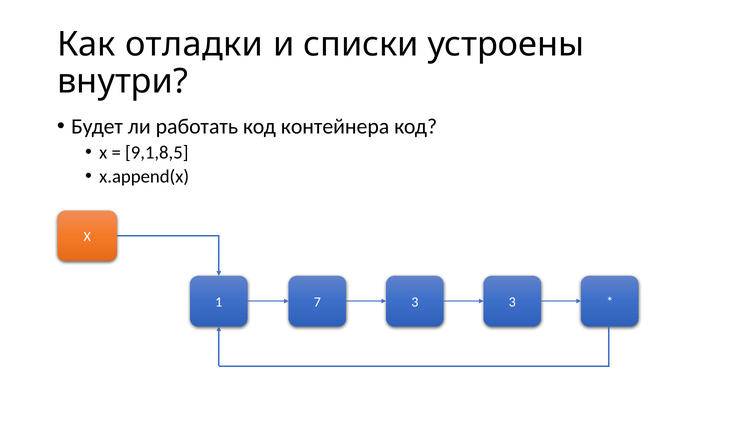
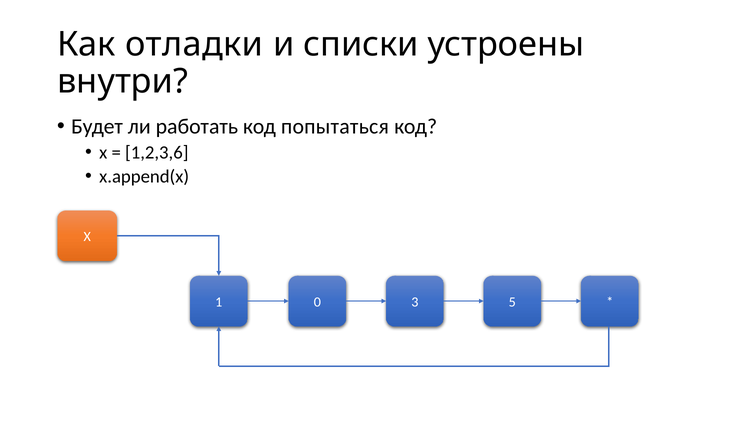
контейнера: контейнера -> попытаться
9,1,8,5: 9,1,8,5 -> 1,2,3,6
7: 7 -> 0
3 3: 3 -> 5
